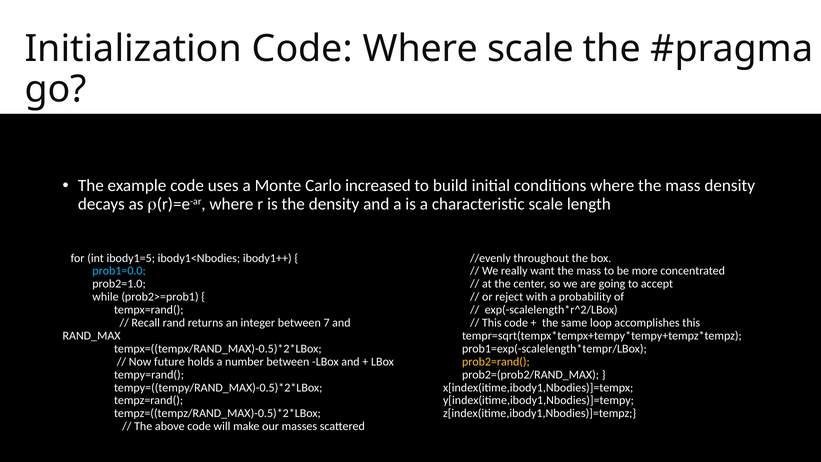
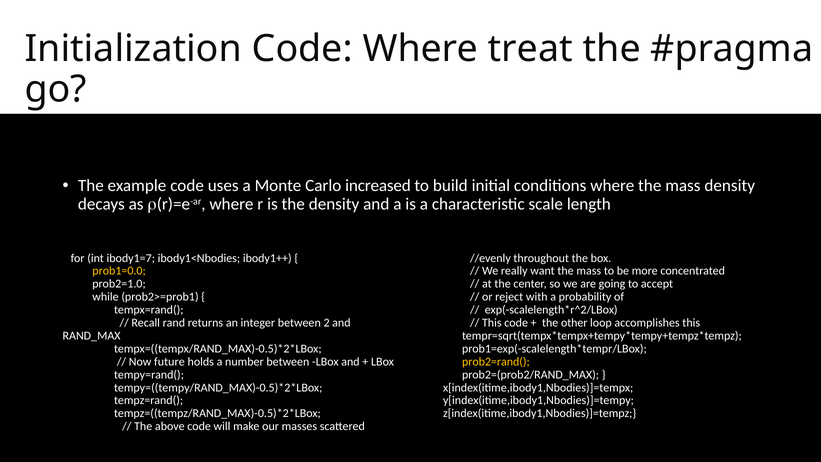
Where scale: scale -> treat
ibody1=5: ibody1=5 -> ibody1=7
prob1=0.0 colour: light blue -> yellow
7: 7 -> 2
same: same -> other
